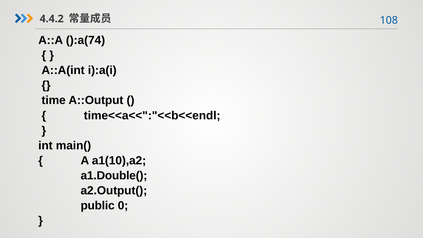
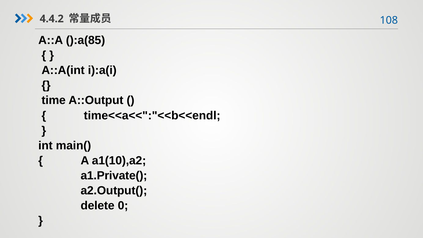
):a(74: ):a(74 -> ):a(85
a1.Double(: a1.Double( -> a1.Private(
public: public -> delete
